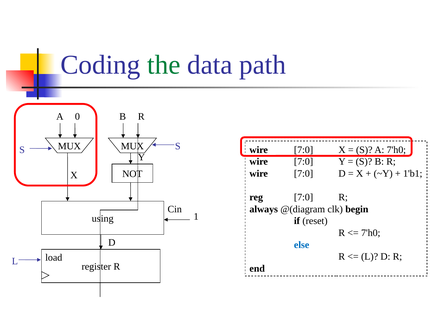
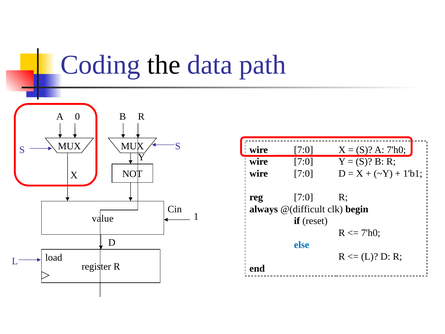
the colour: green -> black
@(diagram: @(diagram -> @(difficult
using: using -> value
